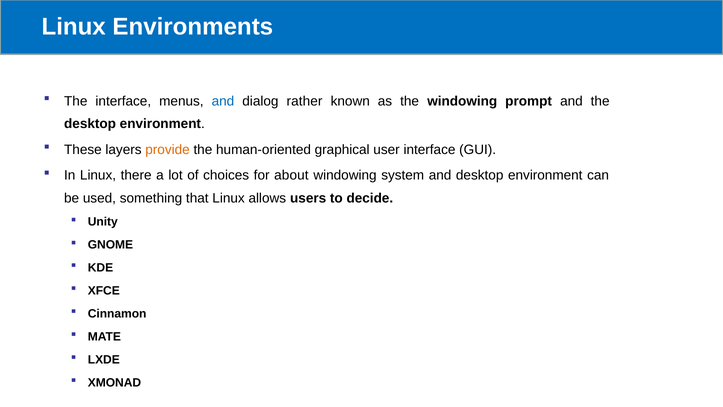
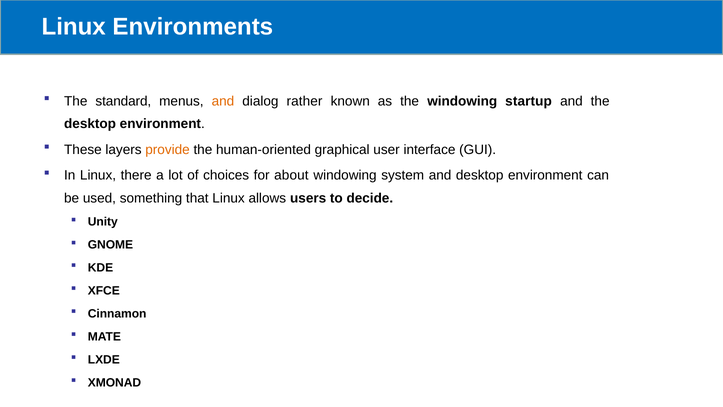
The interface: interface -> standard
and at (223, 101) colour: blue -> orange
prompt: prompt -> startup
